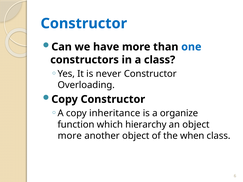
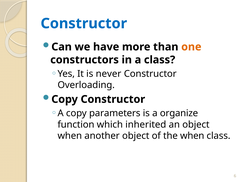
one colour: blue -> orange
inheritance: inheritance -> parameters
hierarchy: hierarchy -> inherited
more at (70, 136): more -> when
